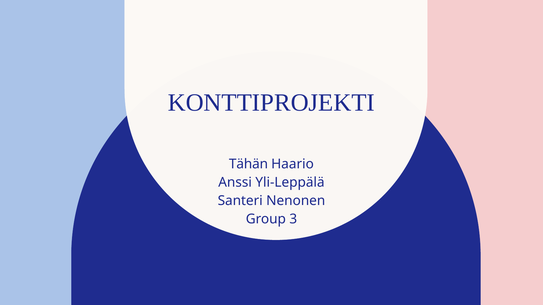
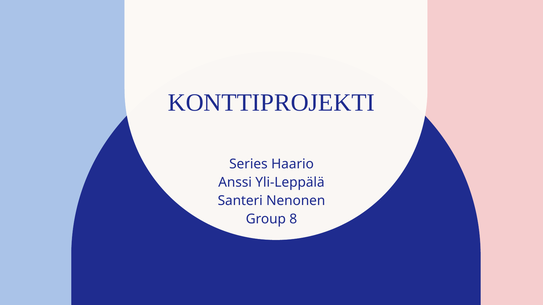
Tähän: Tähän -> Series
3: 3 -> 8
